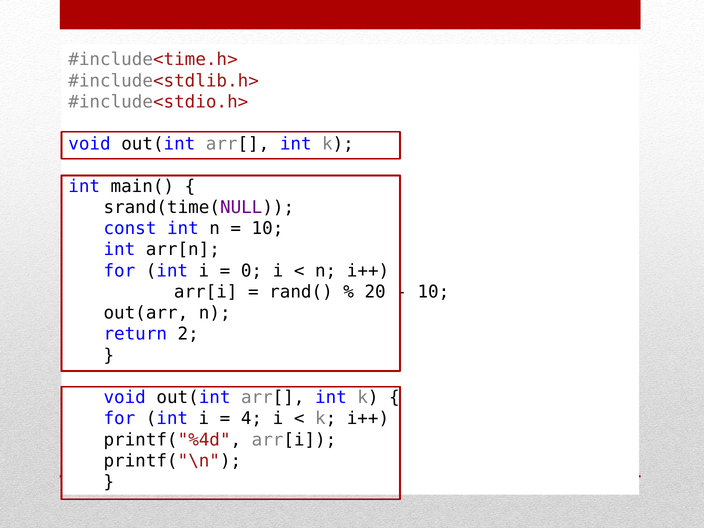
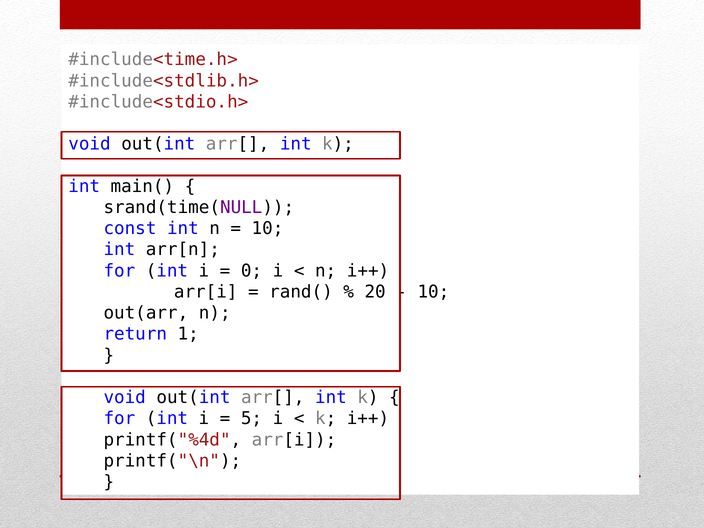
2: 2 -> 1
4: 4 -> 5
